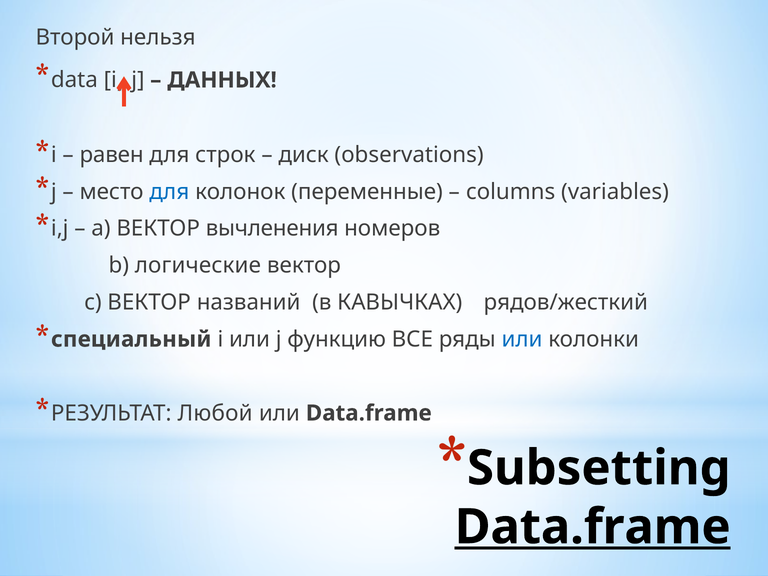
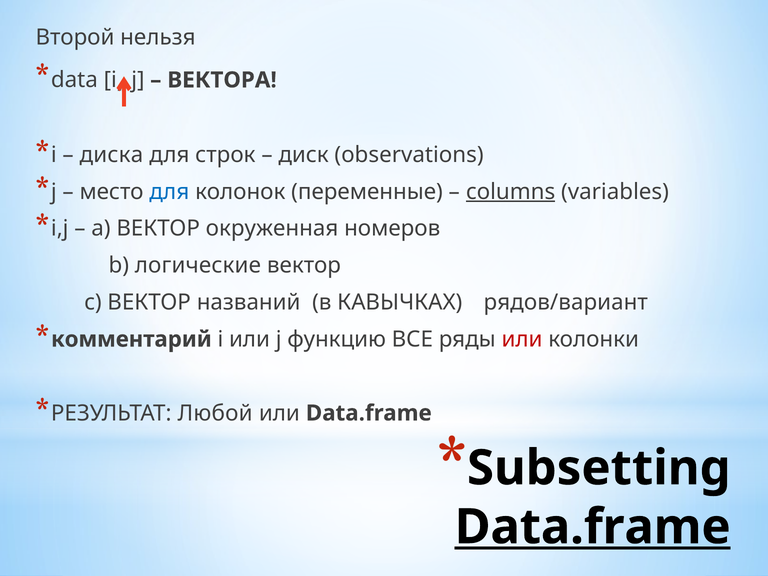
ДАННЫХ: ДАННЫХ -> ВЕКТОРА
равен: равен -> диска
columns underline: none -> present
вычленения: вычленения -> окруженная
рядов/жесткий: рядов/жесткий -> рядов/вариант
специальный: специальный -> комментарий
или at (522, 339) colour: blue -> red
